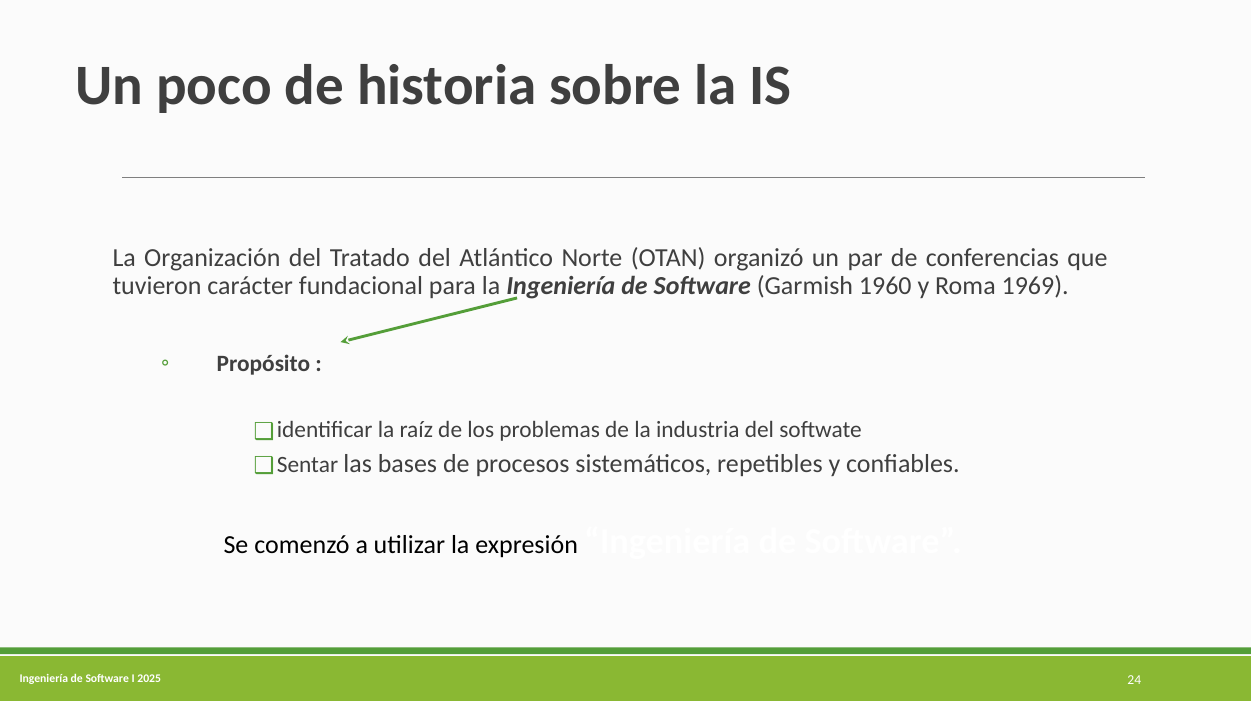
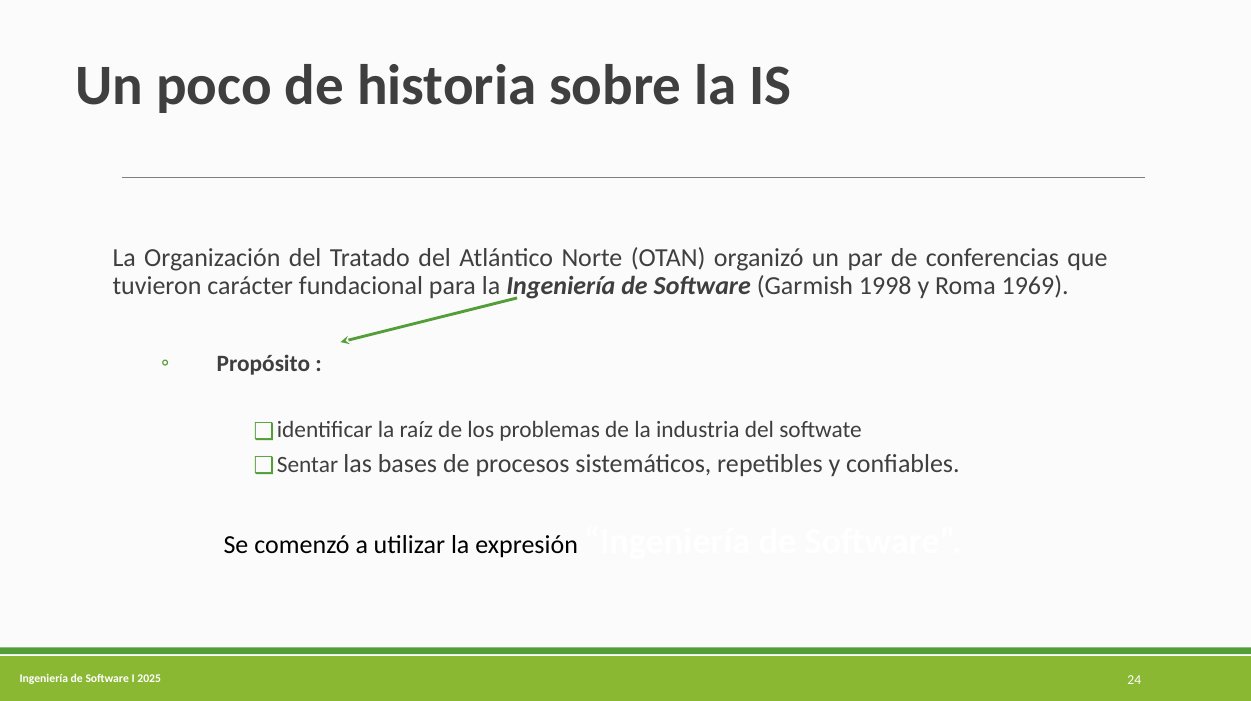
1960: 1960 -> 1998
